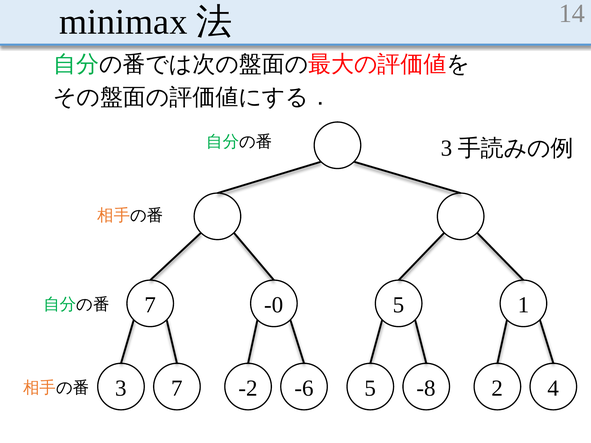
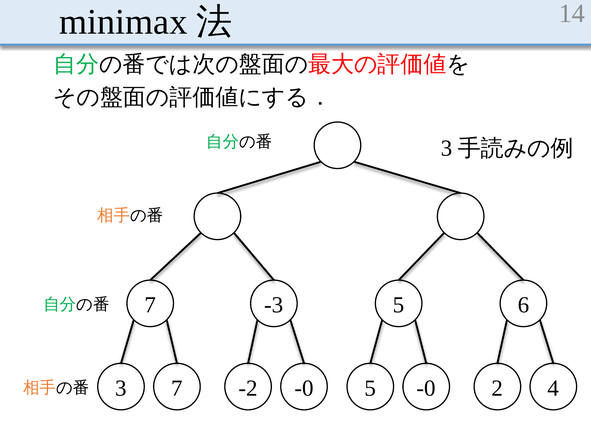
-0: -0 -> -3
1: 1 -> 6
-6 at (304, 388): -6 -> -0
-8 at (426, 388): -8 -> -0
